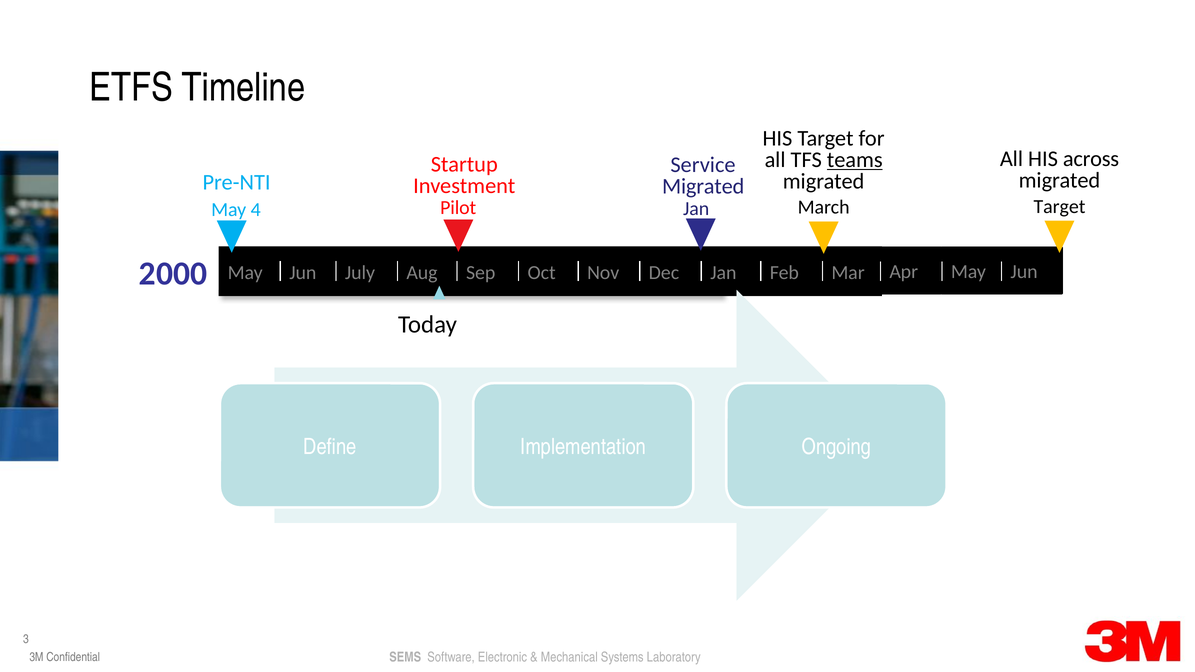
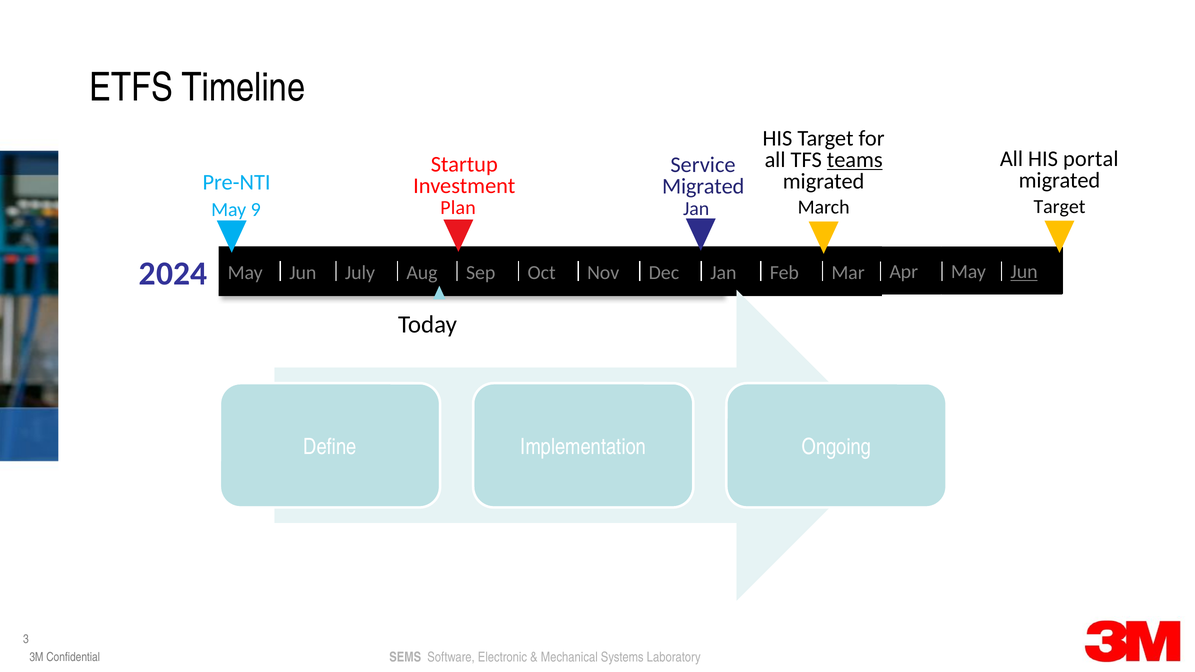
across: across -> portal
Pilot: Pilot -> Plan
4: 4 -> 9
2000: 2000 -> 2024
Jun at (1024, 272) underline: none -> present
